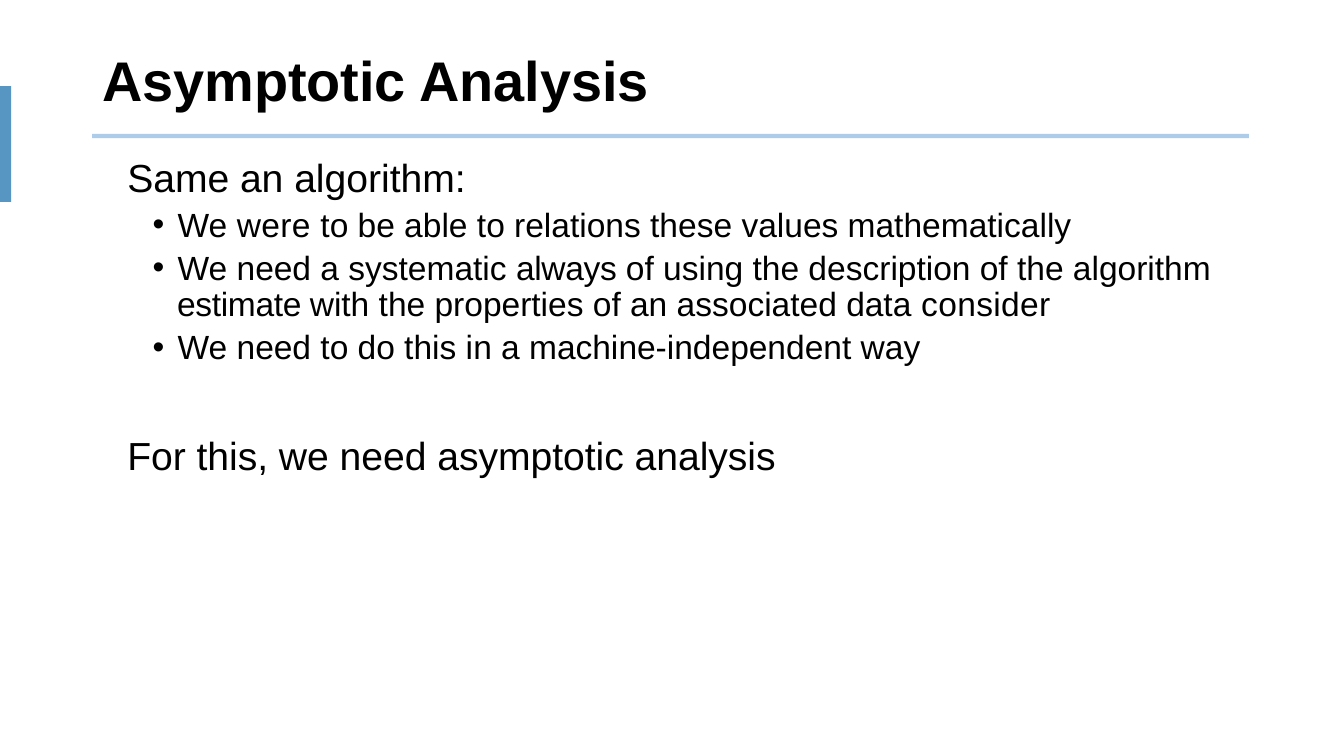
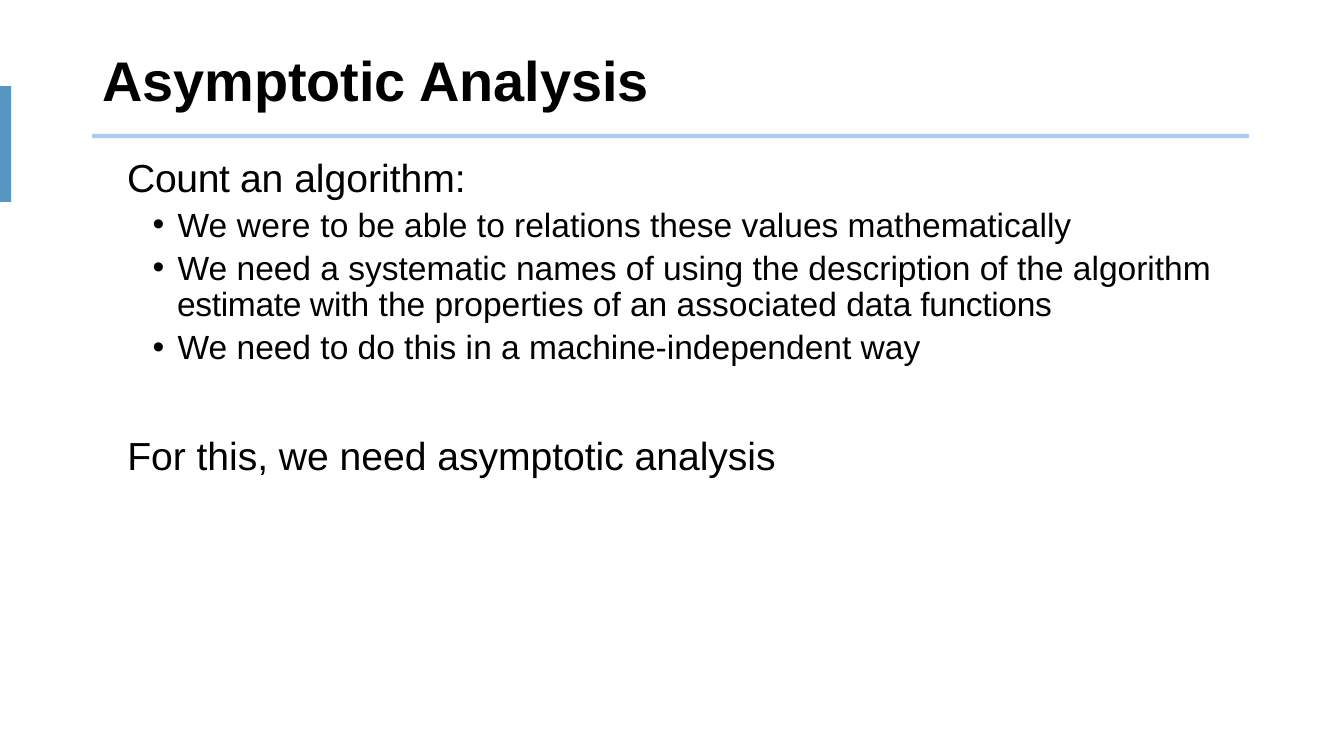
Same: Same -> Count
always: always -> names
consider: consider -> functions
